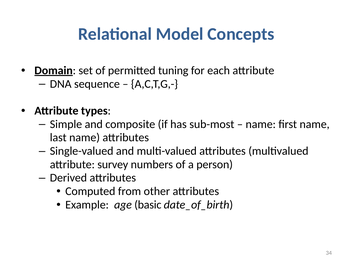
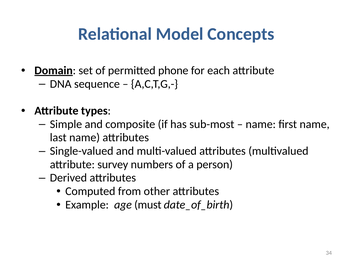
tuning: tuning -> phone
basic: basic -> must
